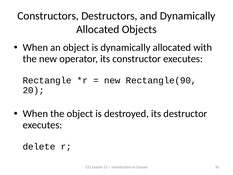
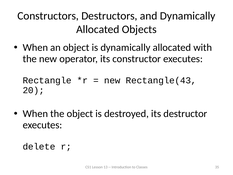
Rectangle(90: Rectangle(90 -> Rectangle(43
